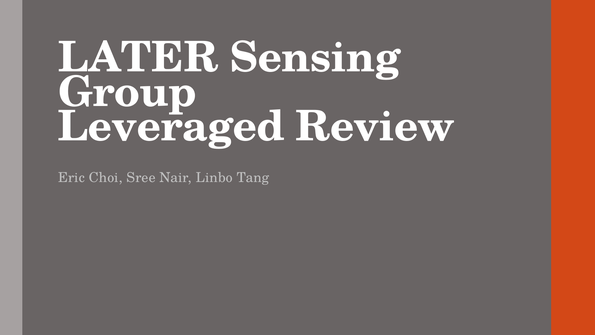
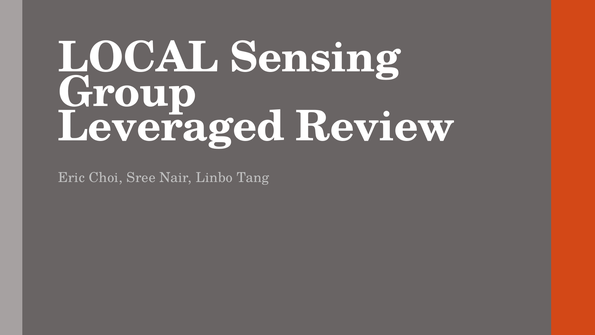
LATER: LATER -> LOCAL
